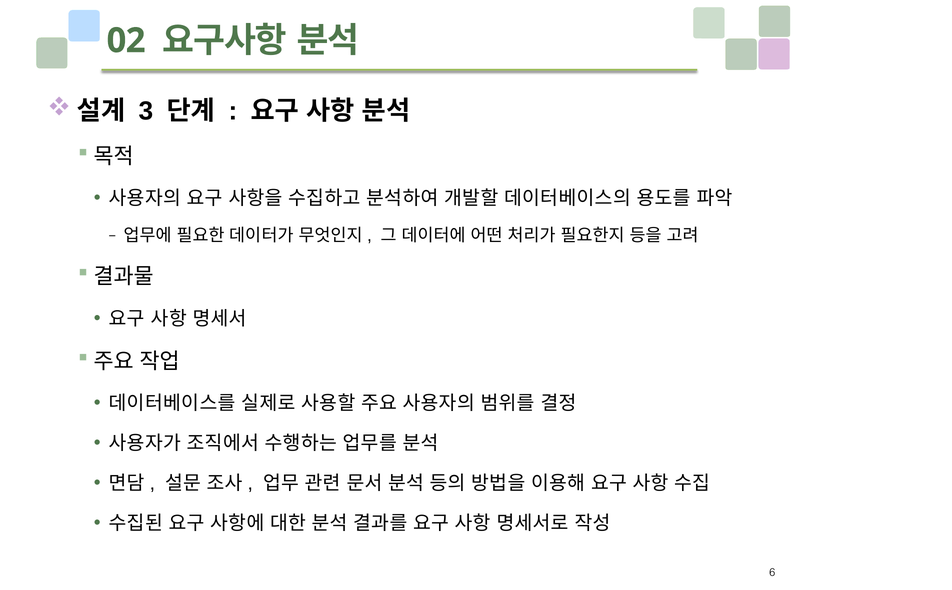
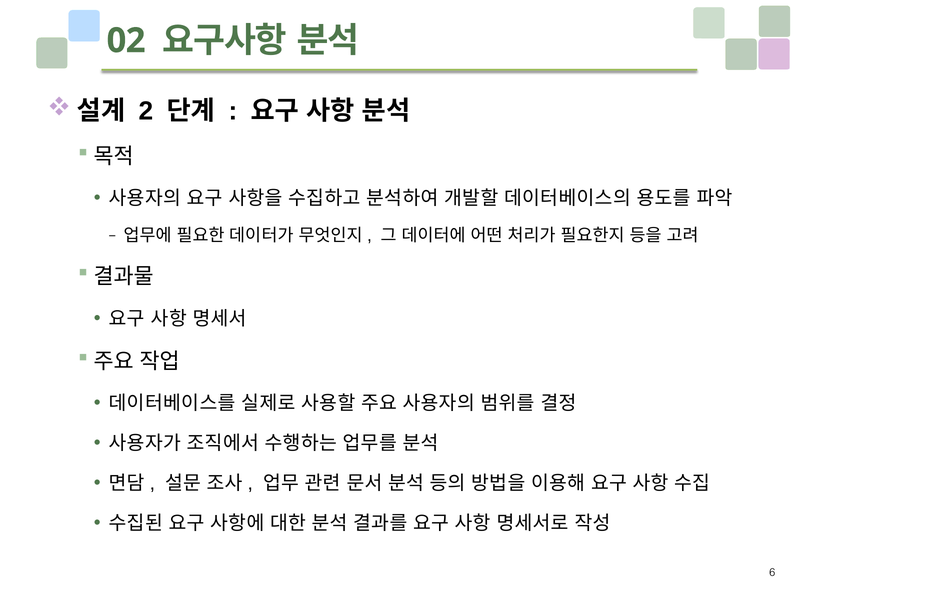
3: 3 -> 2
